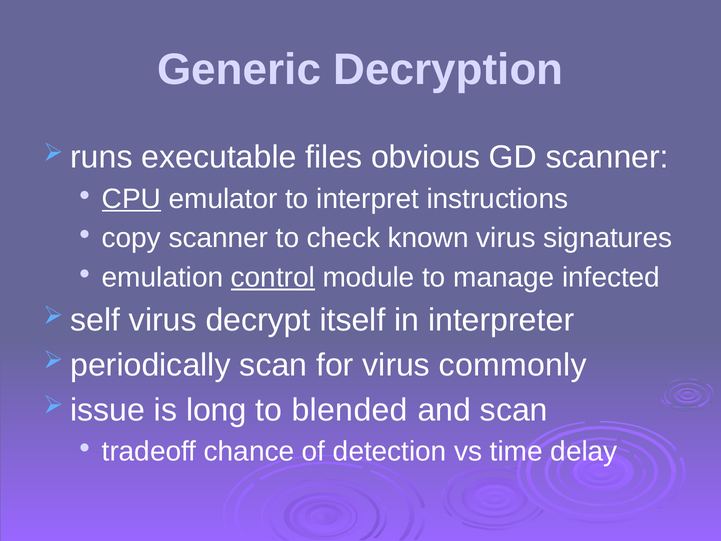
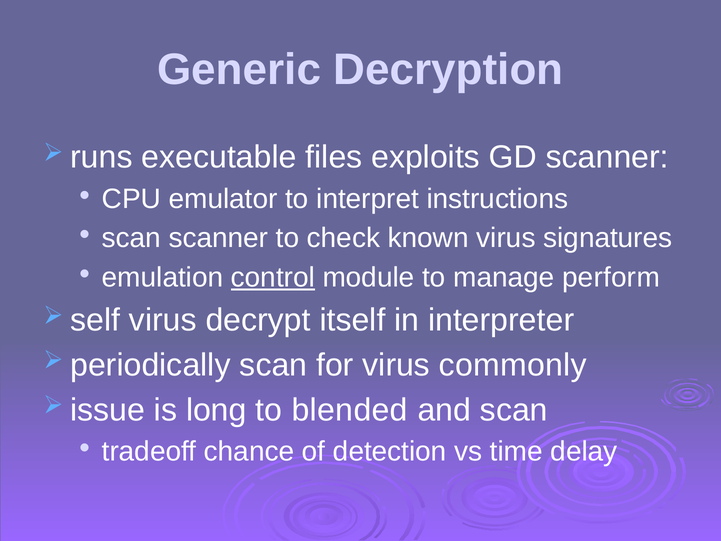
obvious: obvious -> exploits
CPU underline: present -> none
copy at (131, 238): copy -> scan
infected: infected -> perform
